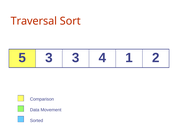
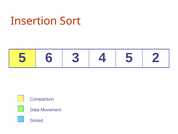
Traversal: Traversal -> Insertion
5 3: 3 -> 6
4 1: 1 -> 5
